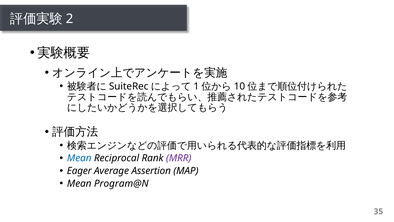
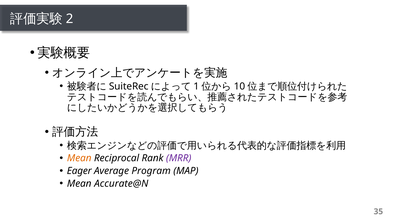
Mean at (79, 158) colour: blue -> orange
Assertion: Assertion -> Program
Program@N: Program@N -> Accurate@N
